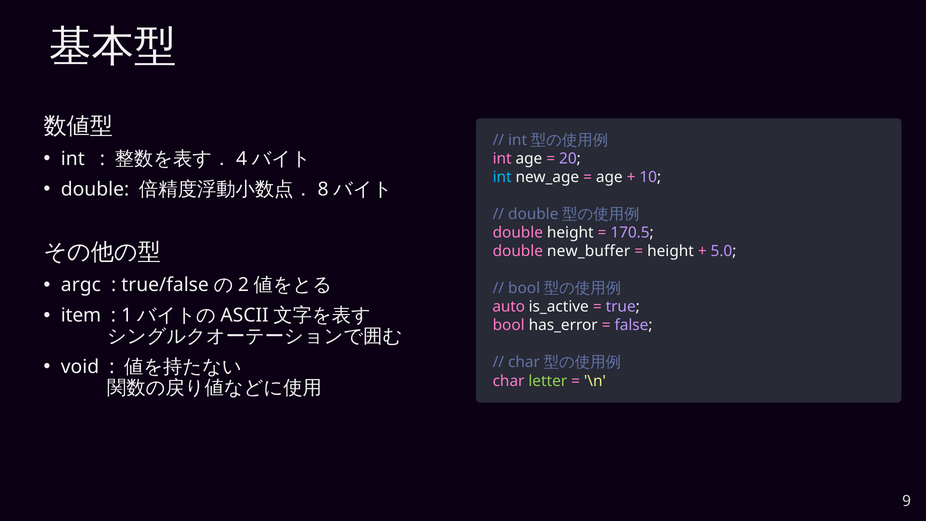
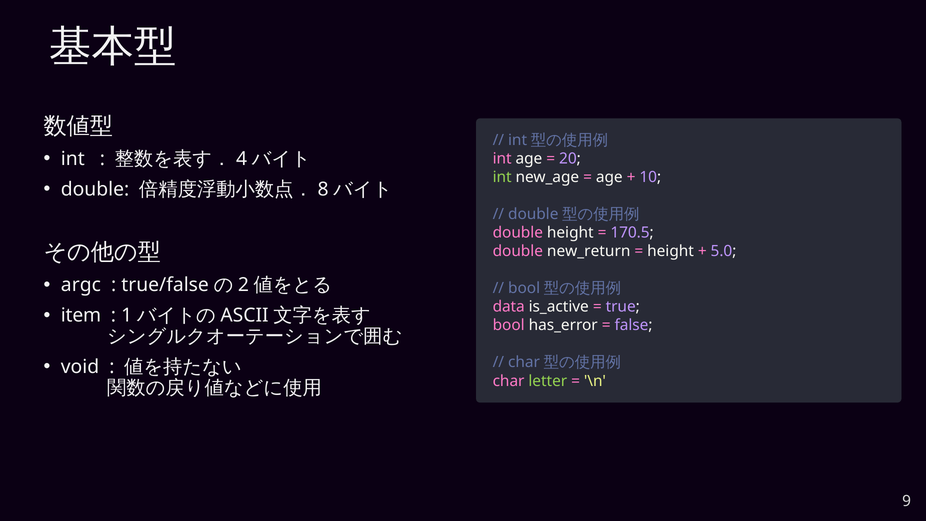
int at (502, 177) colour: light blue -> light green
new_buffer: new_buffer -> new_return
auto: auto -> data
